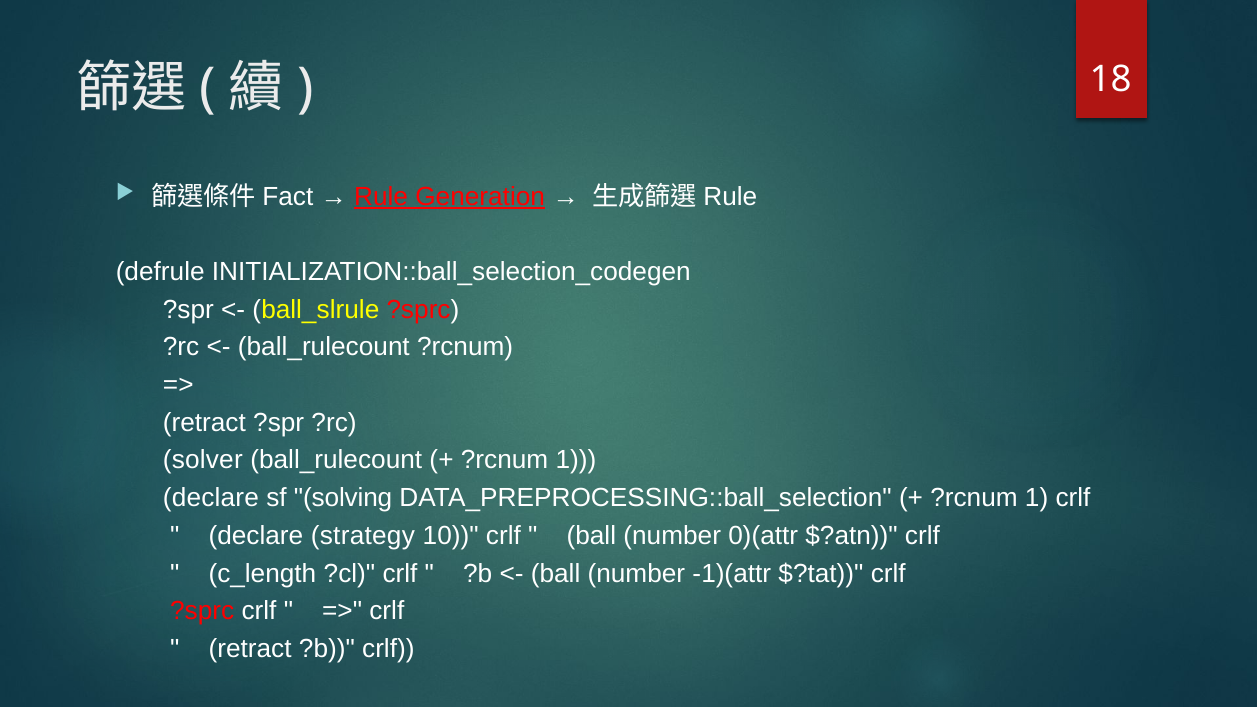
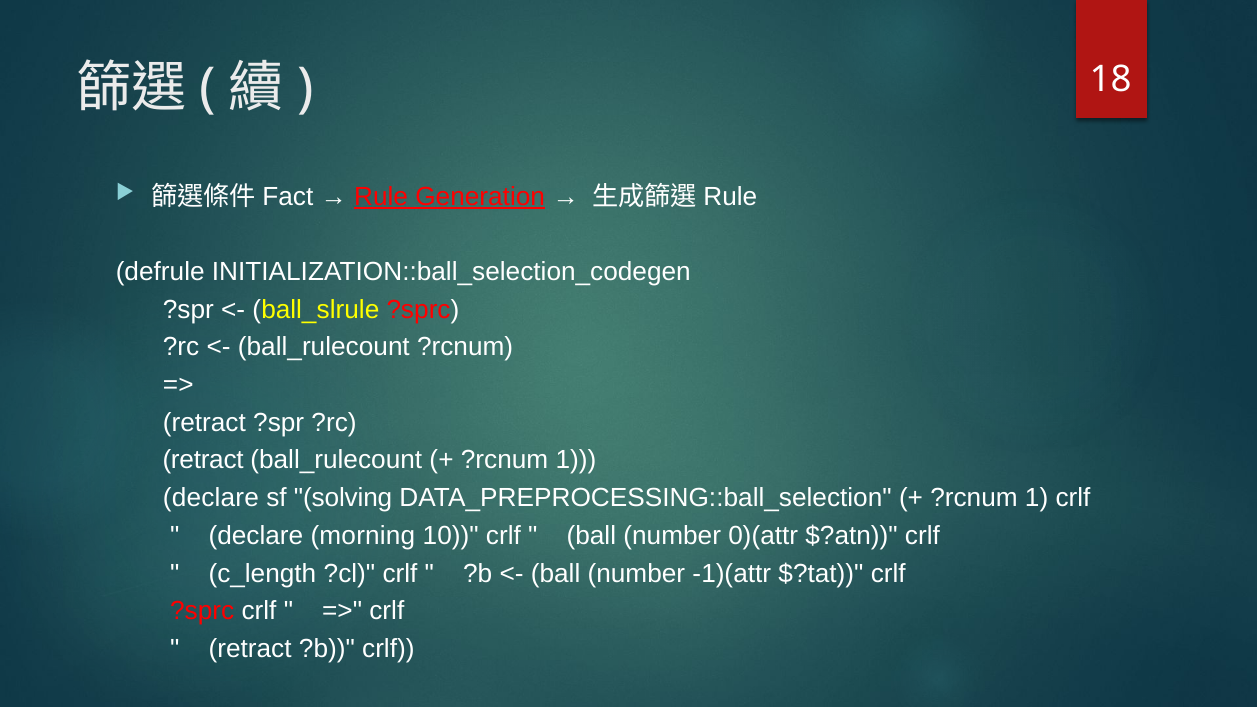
solver at (203, 460): solver -> retract
strategy: strategy -> morning
